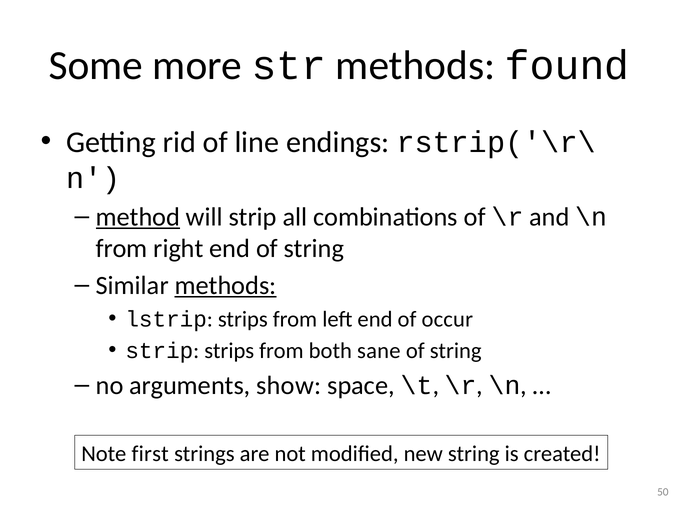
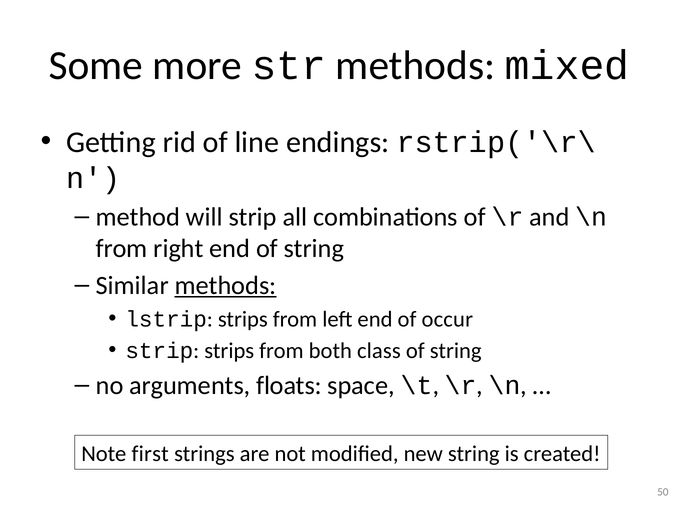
found: found -> mixed
method underline: present -> none
sane: sane -> class
show: show -> floats
